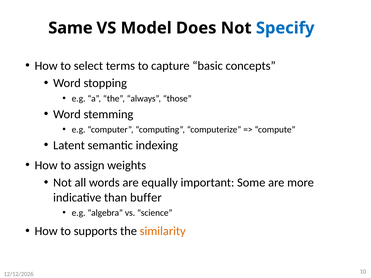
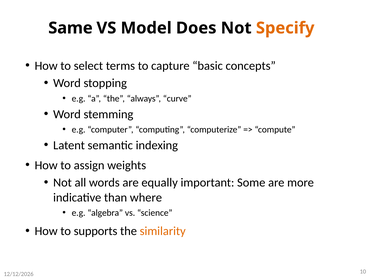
Specify colour: blue -> orange
those: those -> curve
buffer: buffer -> where
